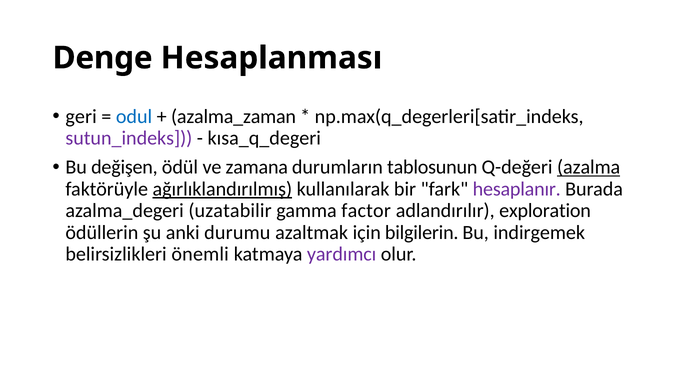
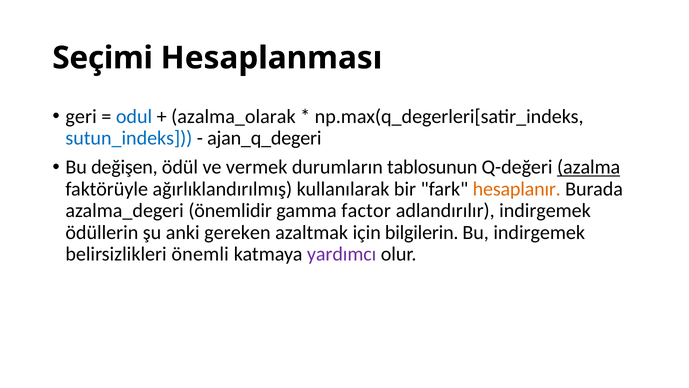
Denge: Denge -> Seçimi
azalma_zaman: azalma_zaman -> azalma_olarak
sutun_indeks colour: purple -> blue
kısa_q_degeri: kısa_q_degeri -> ajan_q_degeri
zamana: zamana -> vermek
ağırlıklandırılmış underline: present -> none
hesaplanır colour: purple -> orange
uzatabilir: uzatabilir -> önemlidir
adlandırılır exploration: exploration -> indirgemek
durumu: durumu -> gereken
